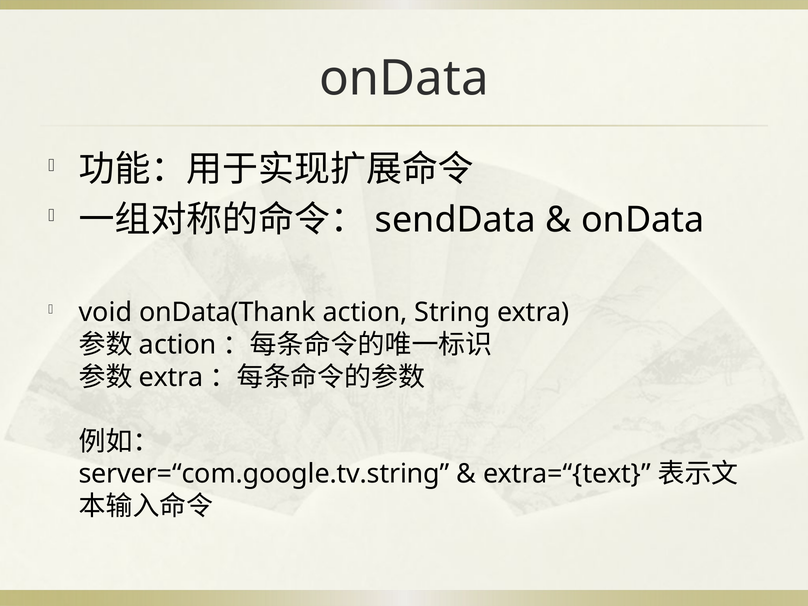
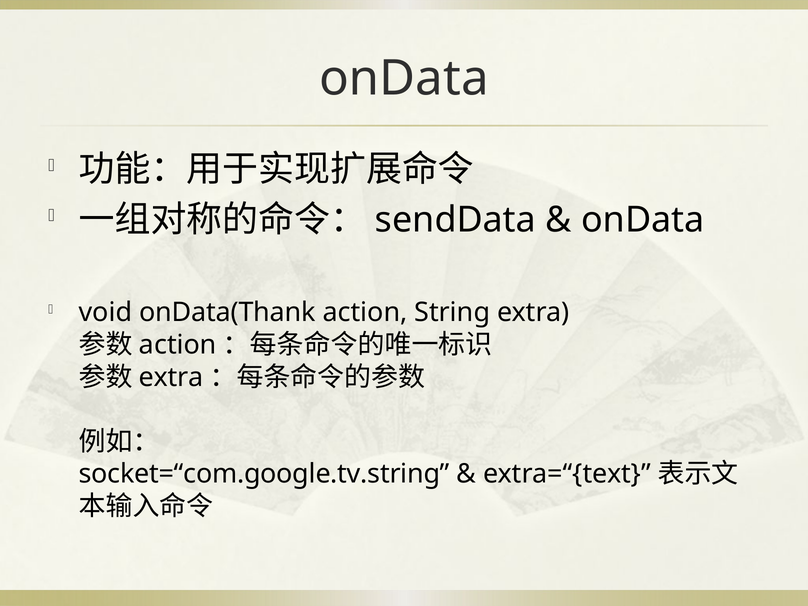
server=“com.google.tv.string: server=“com.google.tv.string -> socket=“com.google.tv.string
